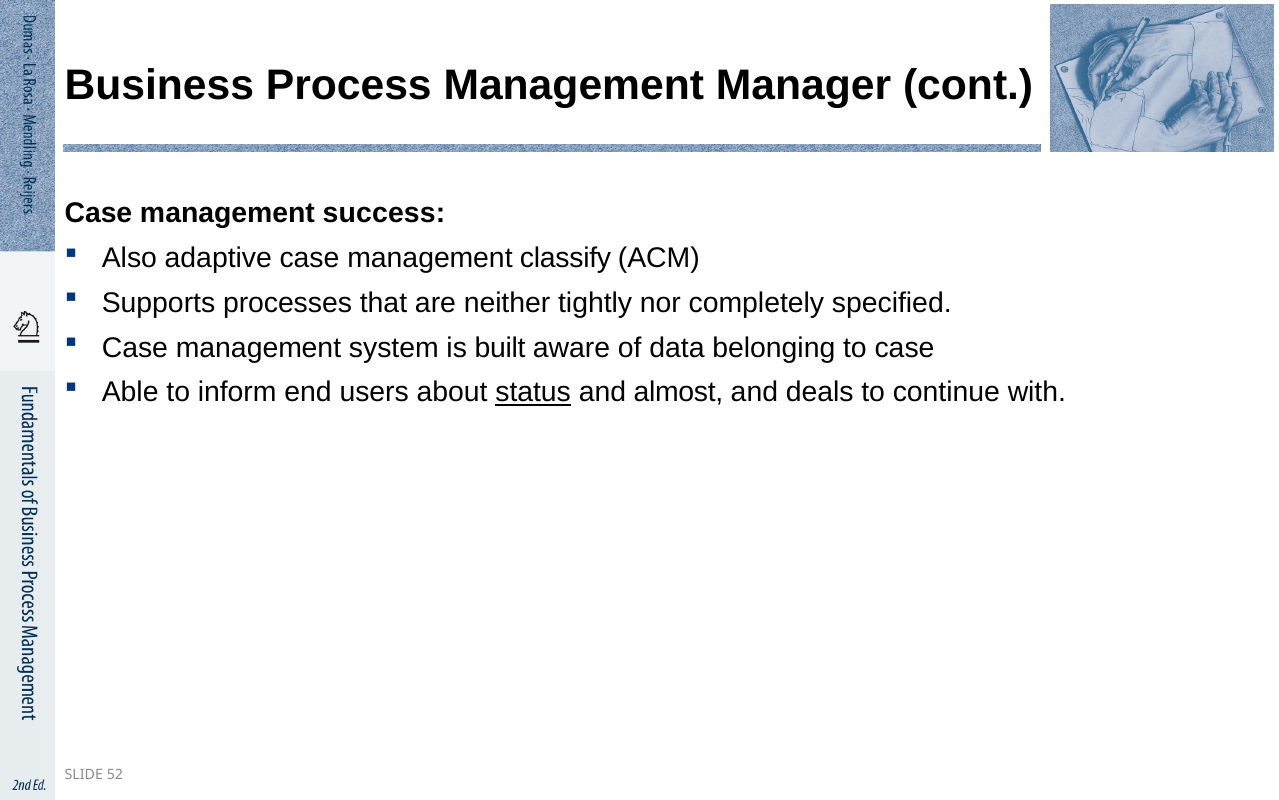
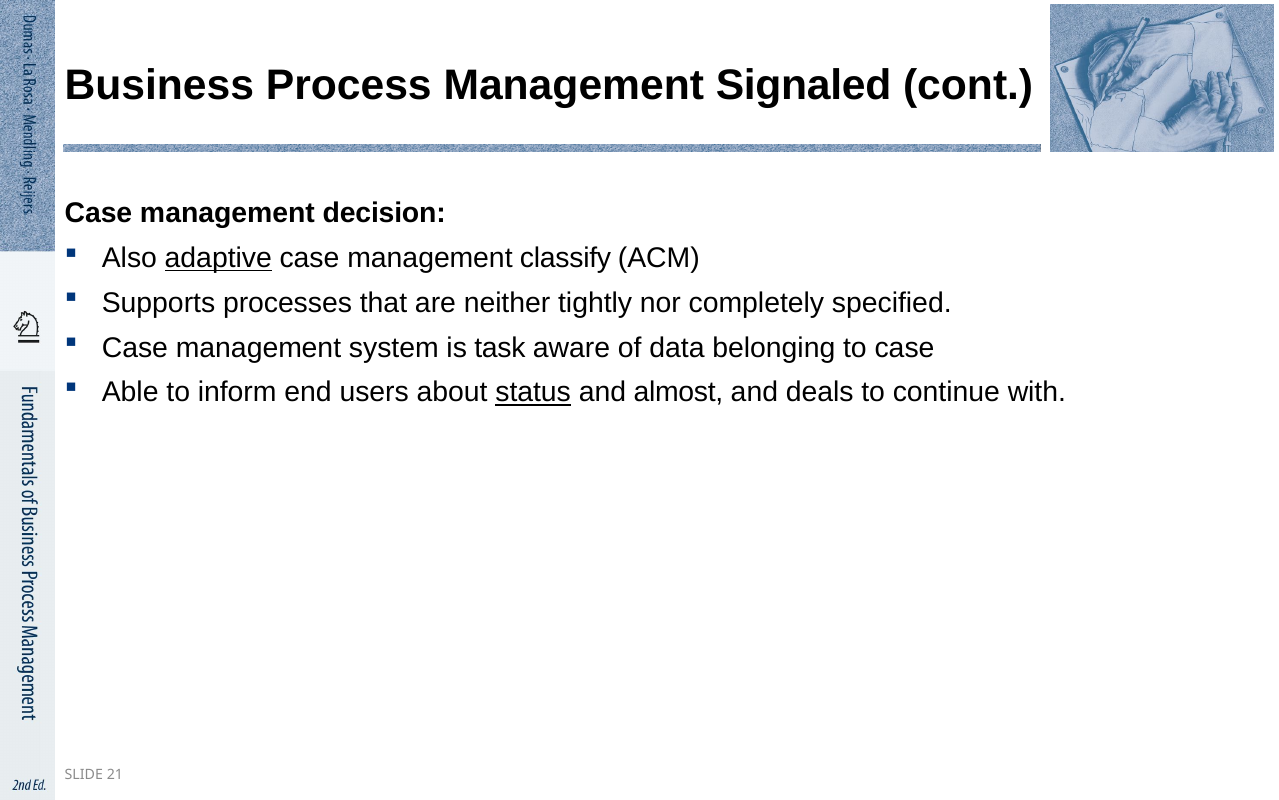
Manager: Manager -> Signaled
success: success -> decision
adaptive underline: none -> present
built: built -> task
52: 52 -> 21
